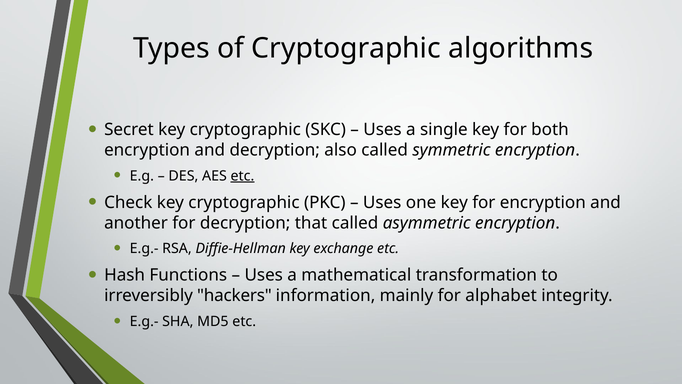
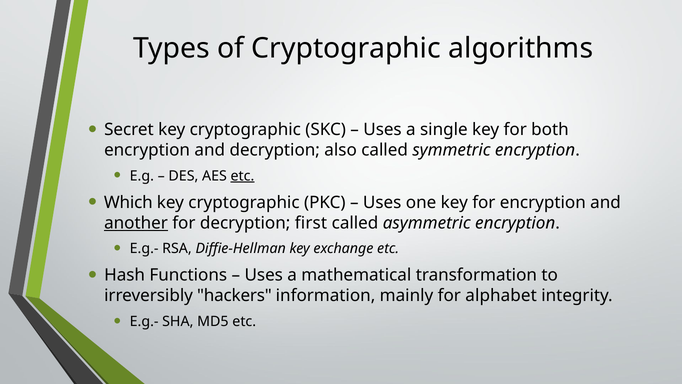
Check: Check -> Which
another underline: none -> present
that: that -> first
